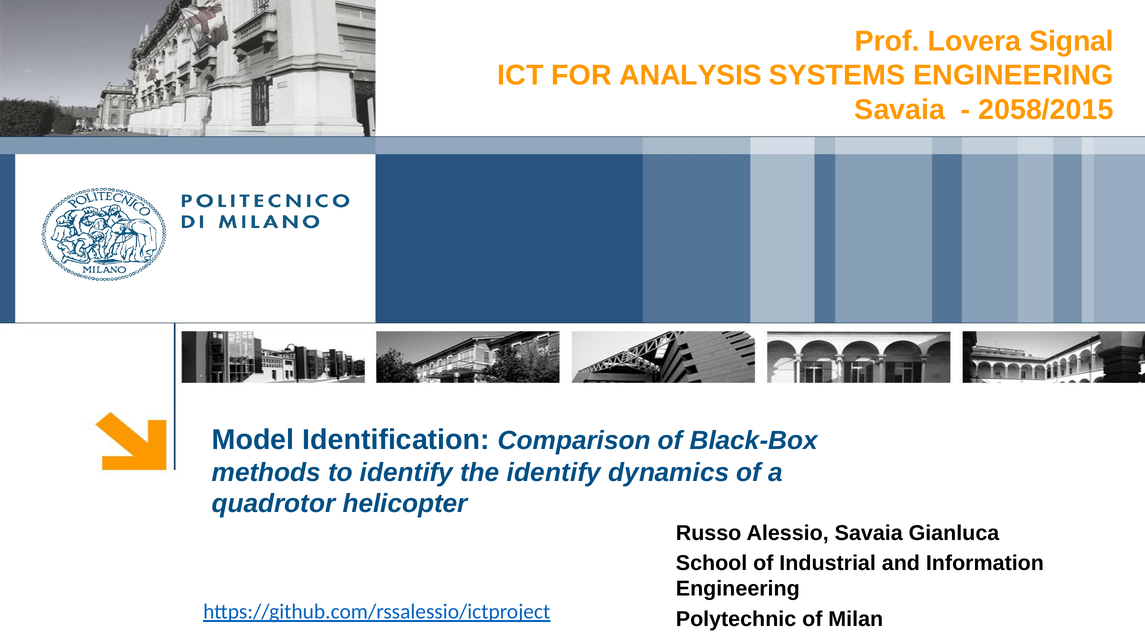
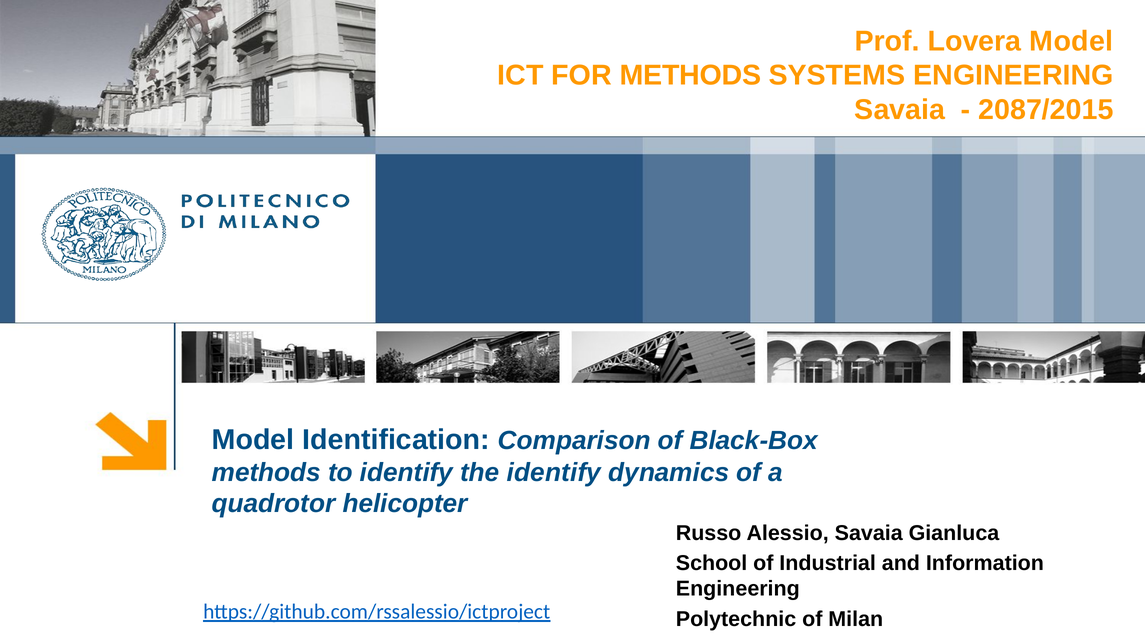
Lovera Signal: Signal -> Model
FOR ANALYSIS: ANALYSIS -> METHODS
2058/2015: 2058/2015 -> 2087/2015
